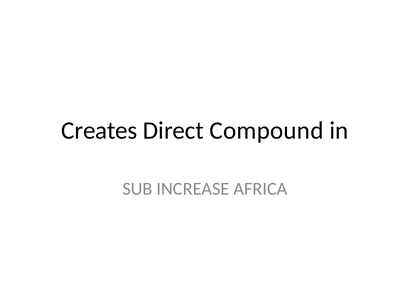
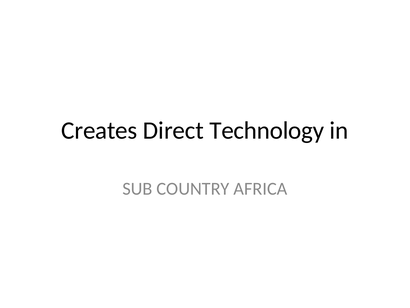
Compound: Compound -> Technology
INCREASE: INCREASE -> COUNTRY
